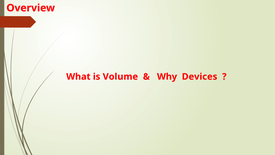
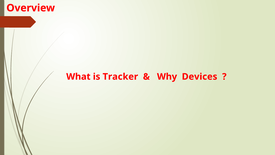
Volume: Volume -> Tracker
